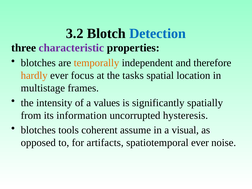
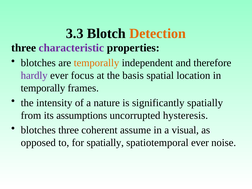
3.2: 3.2 -> 3.3
Detection colour: blue -> orange
hardly colour: orange -> purple
tasks: tasks -> basis
multistage at (43, 88): multistage -> temporally
values: values -> nature
information: information -> assumptions
blotches tools: tools -> three
for artifacts: artifacts -> spatially
